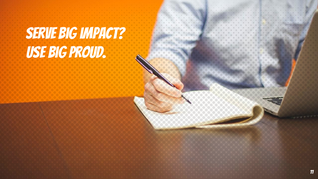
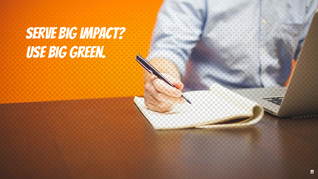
proud: proud -> green
